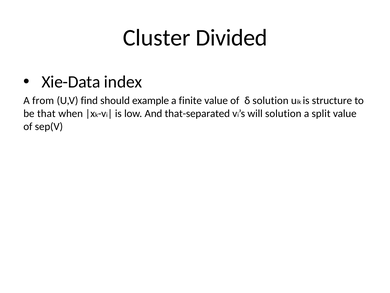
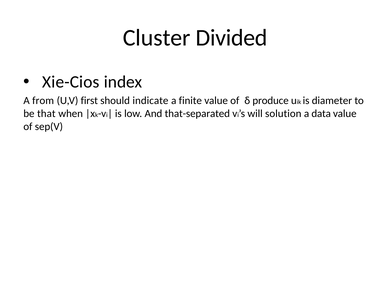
Xie-Data: Xie-Data -> Xie-Cios
find: find -> first
example: example -> indicate
δ solution: solution -> produce
structure: structure -> diameter
split: split -> data
